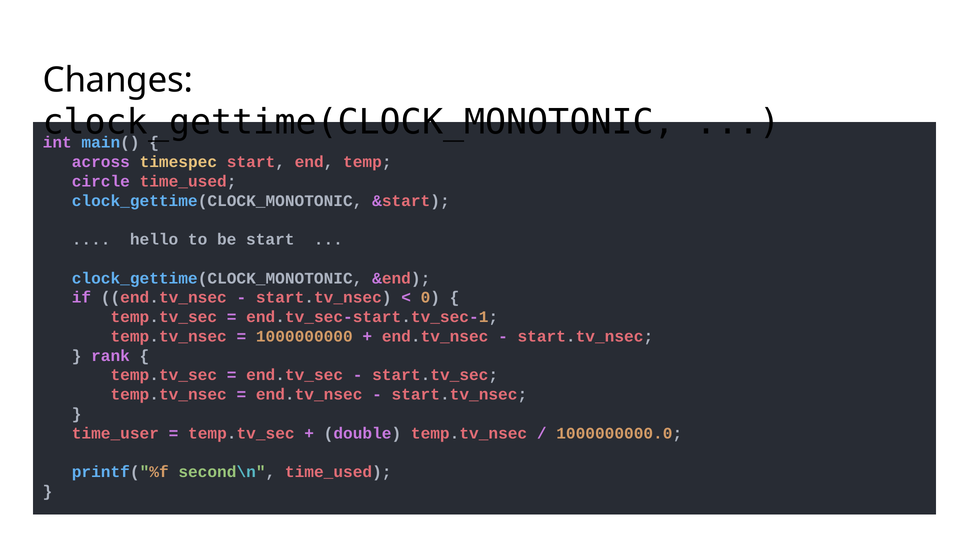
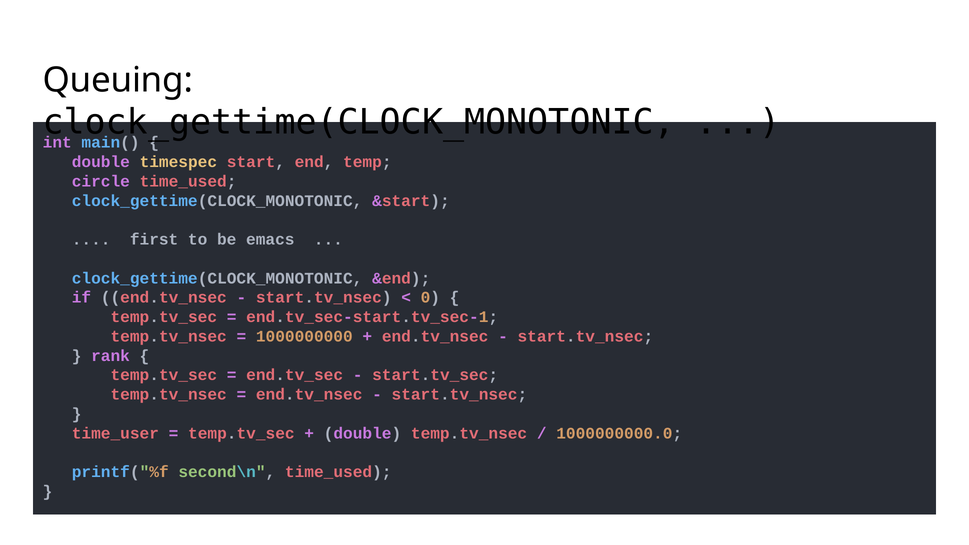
Changes: Changes -> Queuing
across at (101, 162): across -> double
hello: hello -> first
be start: start -> emacs
